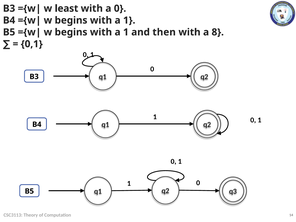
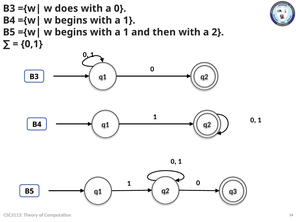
least: least -> does
8: 8 -> 2
